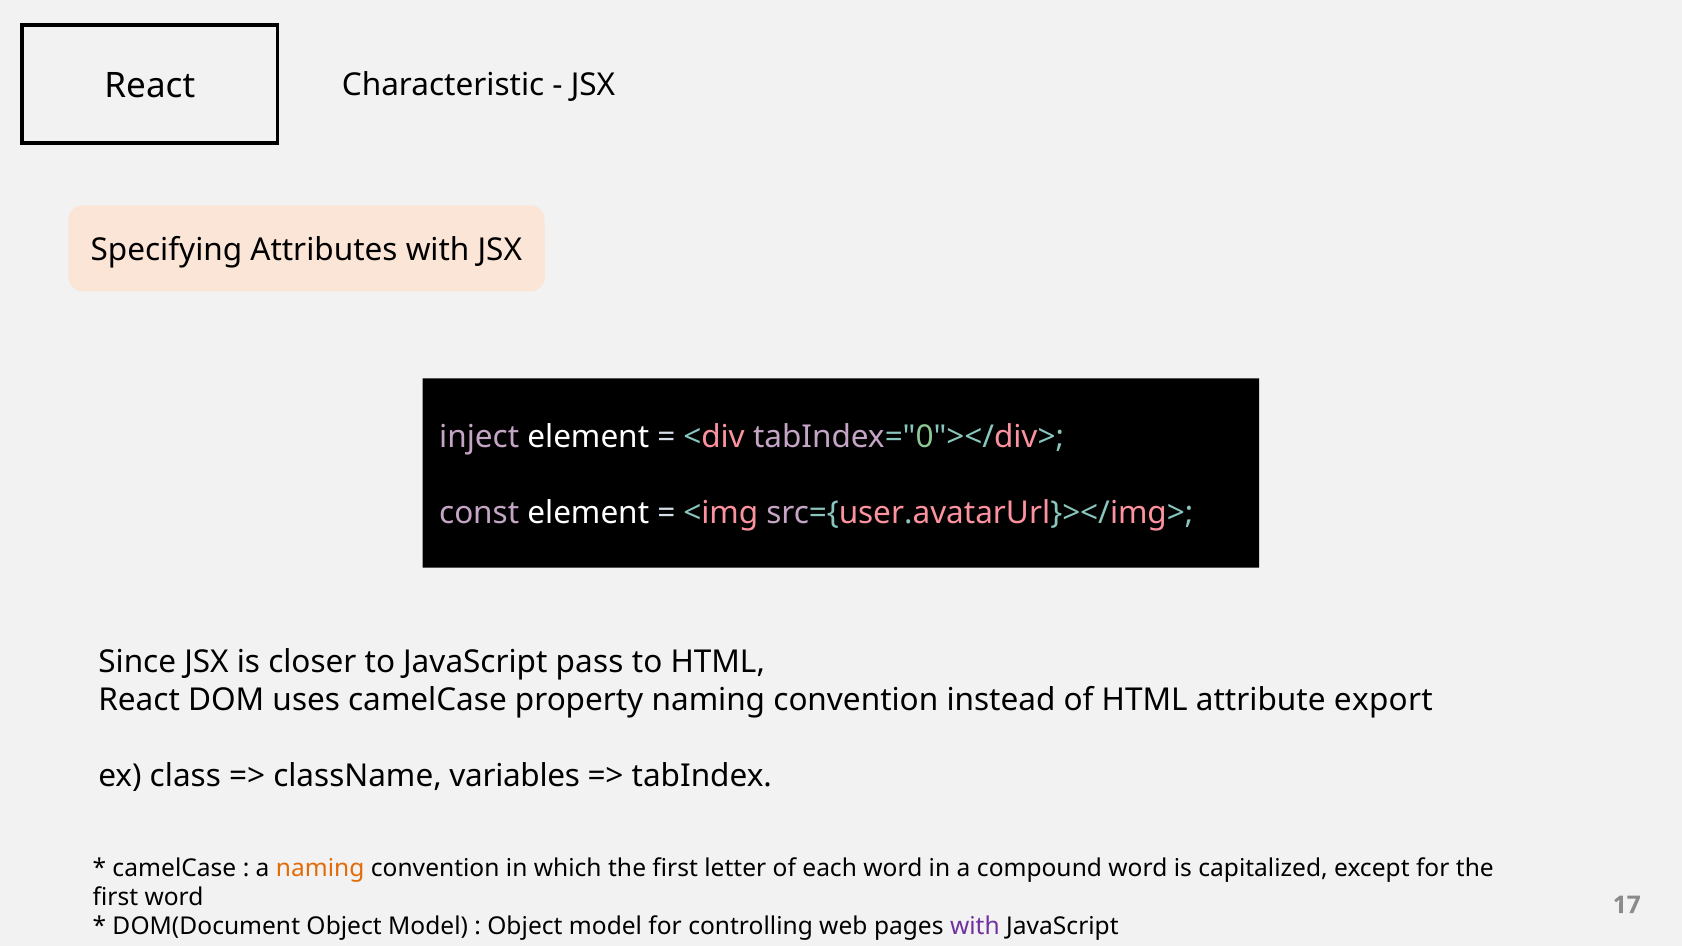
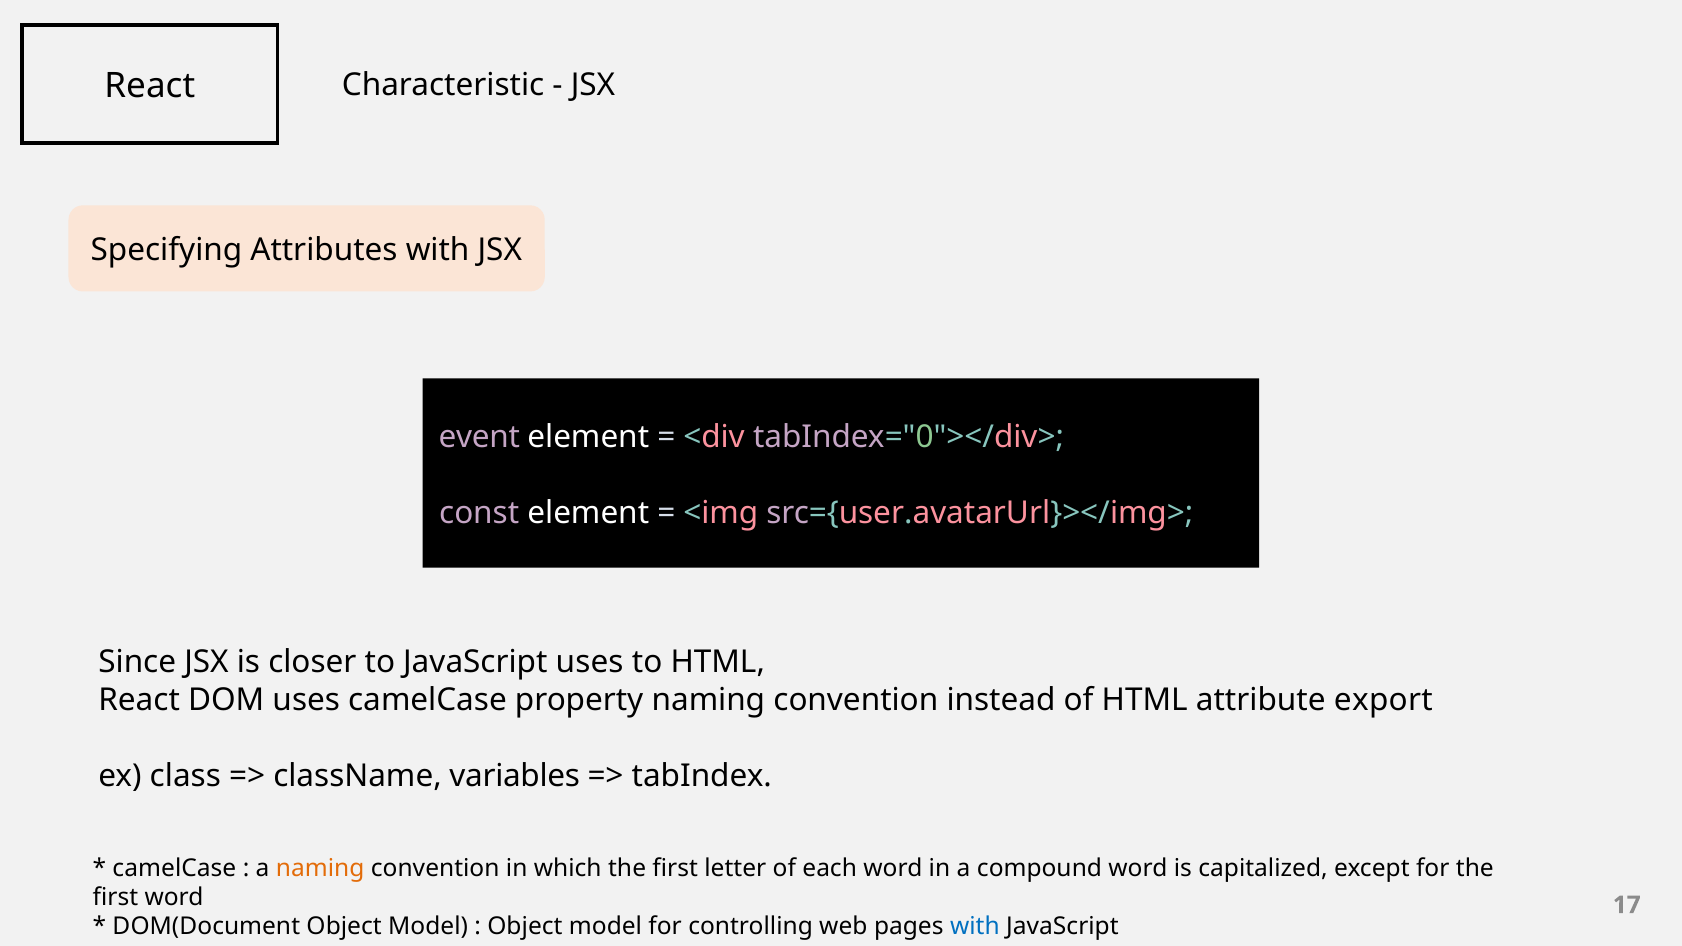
inject: inject -> event
JavaScript pass: pass -> uses
with at (975, 927) colour: purple -> blue
